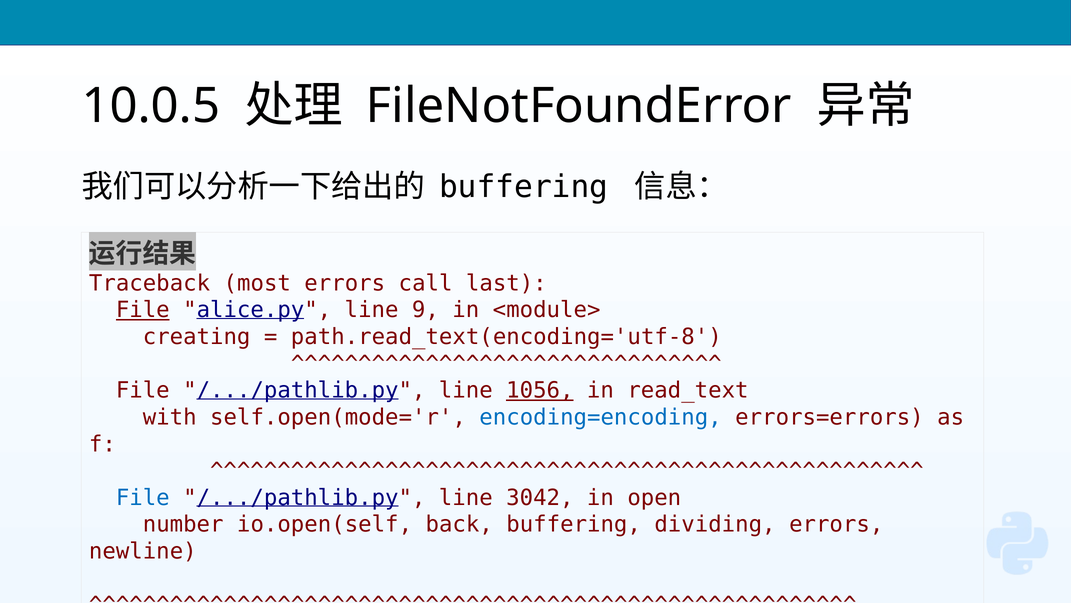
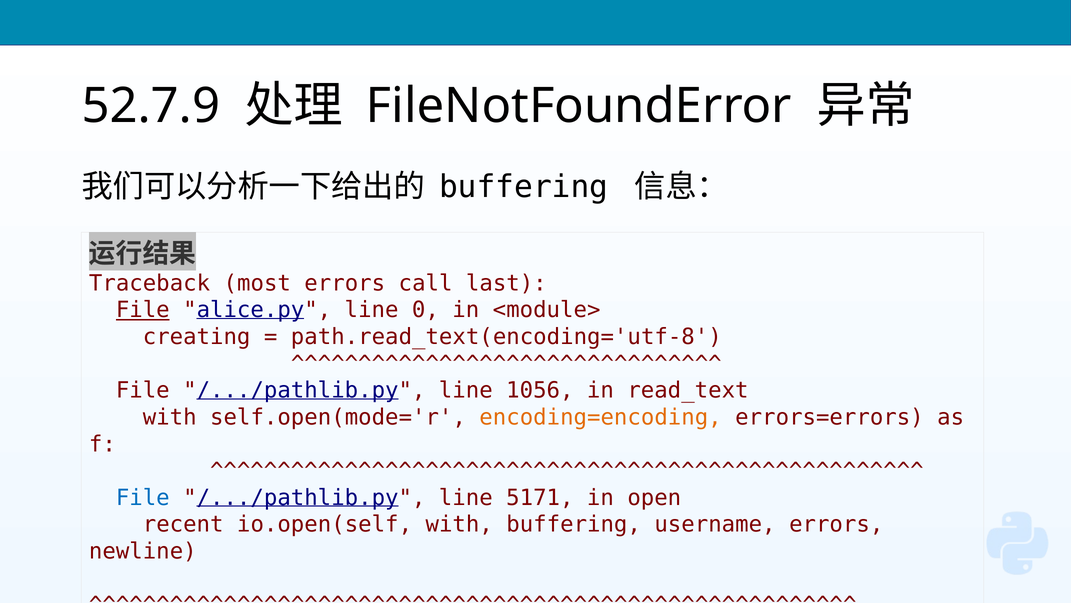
10.0.5: 10.0.5 -> 52.7.9
9: 9 -> 0
1056 underline: present -> none
encoding=encoding colour: blue -> orange
3042: 3042 -> 5171
number: number -> recent
io.open(self back: back -> with
dividing: dividing -> username
